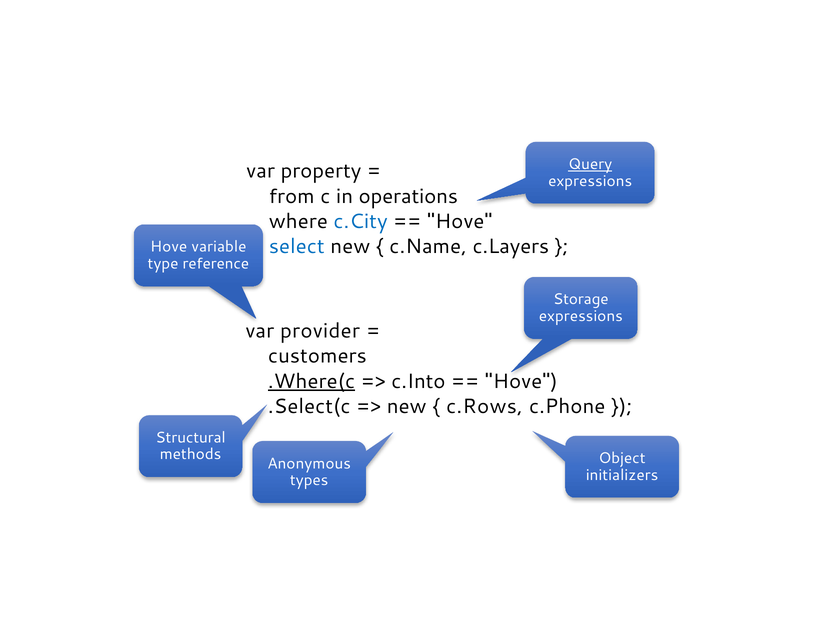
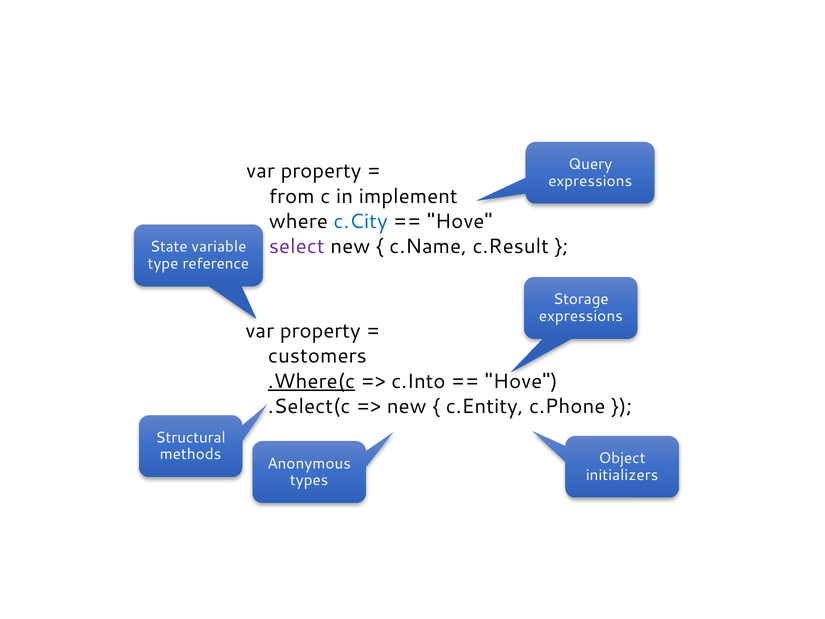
Query underline: present -> none
operations: operations -> implement
select colour: blue -> purple
c.Layers: c.Layers -> c.Result
Hove at (169, 247): Hove -> State
provider at (320, 331): provider -> property
c.Rows: c.Rows -> c.Entity
